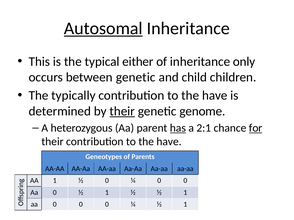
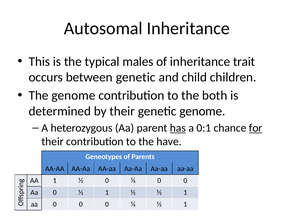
Autosomal underline: present -> none
either: either -> males
only: only -> trait
The typically: typically -> genome
have at (215, 96): have -> both
their at (122, 111) underline: present -> none
2:1: 2:1 -> 0:1
